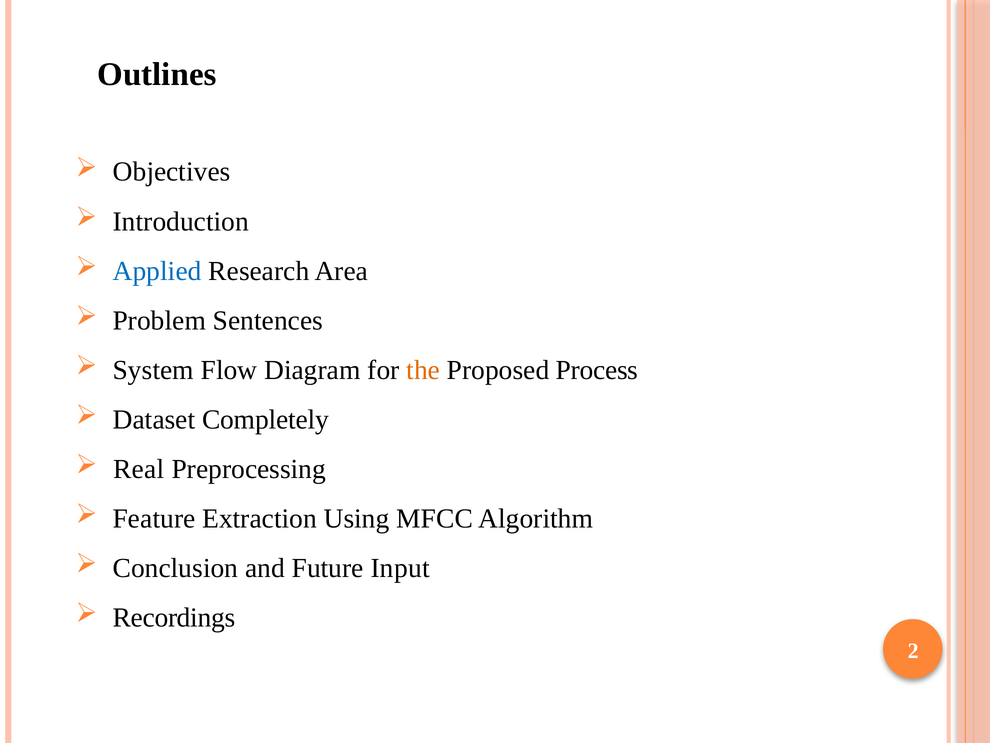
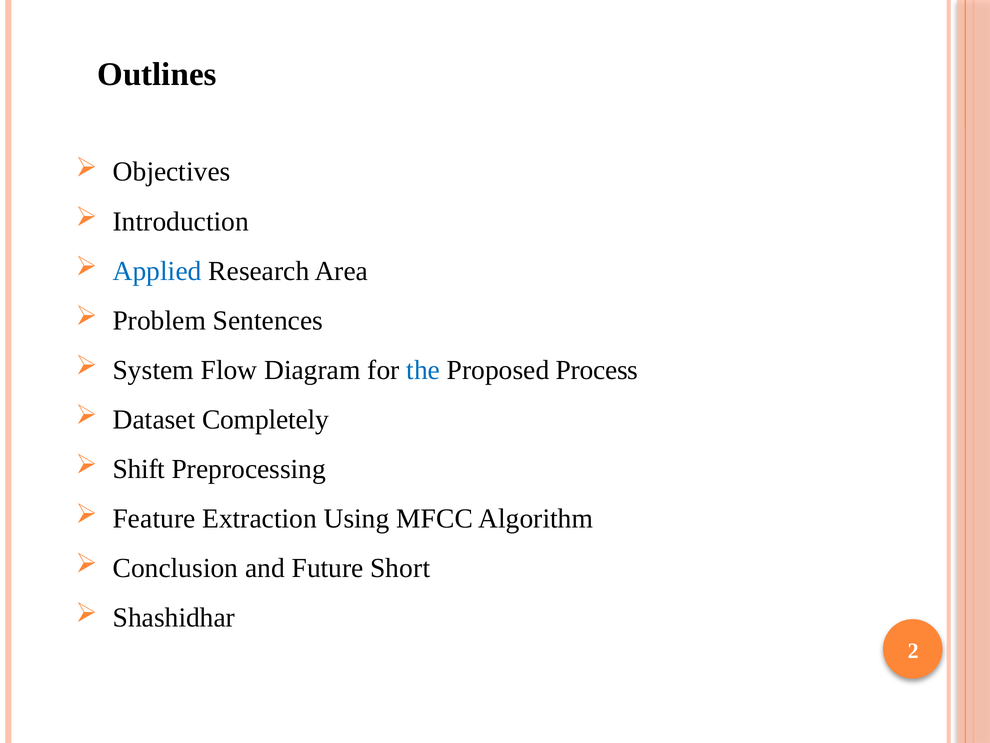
the colour: orange -> blue
Real: Real -> Shift
Input: Input -> Short
Recordings: Recordings -> Shashidhar
